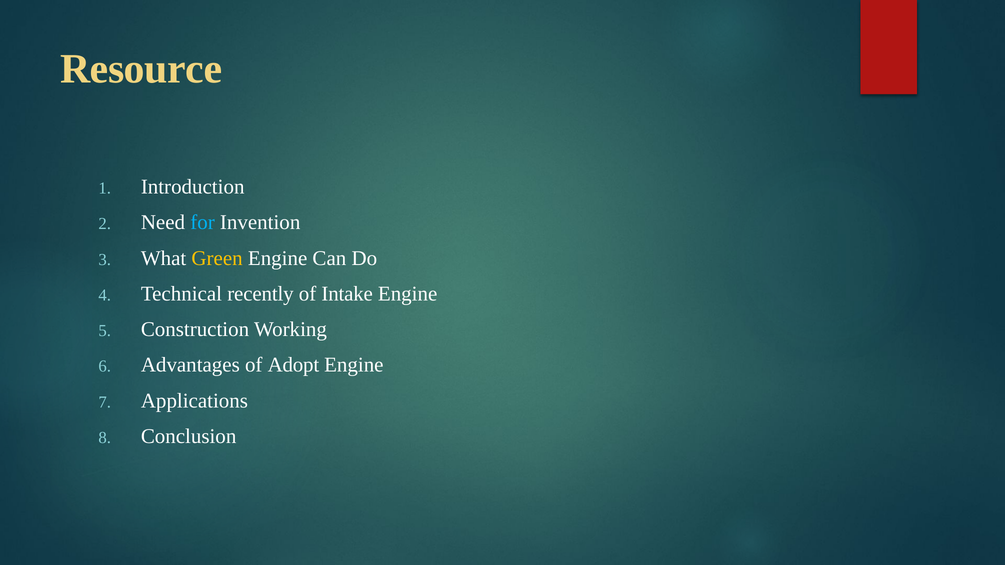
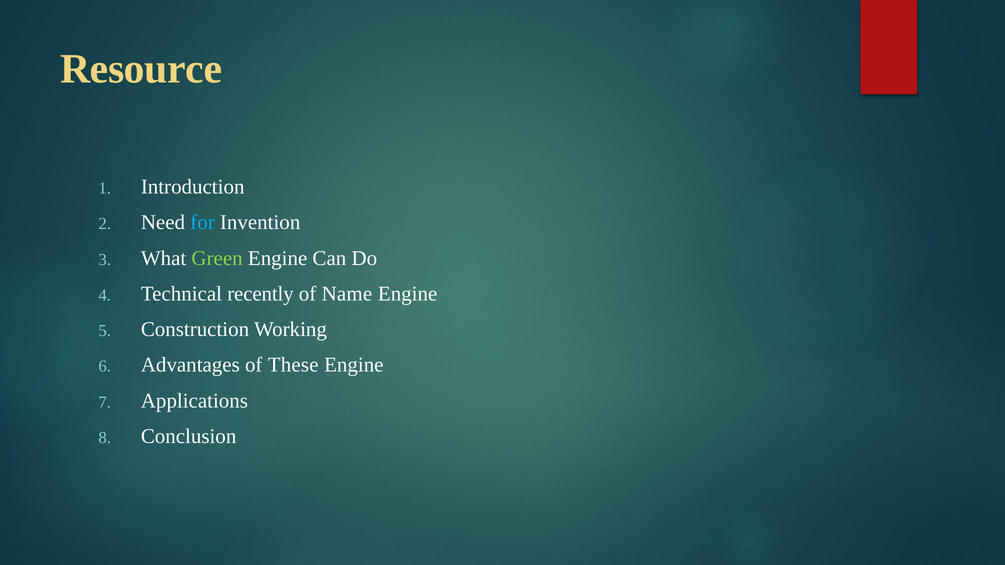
Green colour: yellow -> light green
Intake: Intake -> Name
Adopt: Adopt -> These
